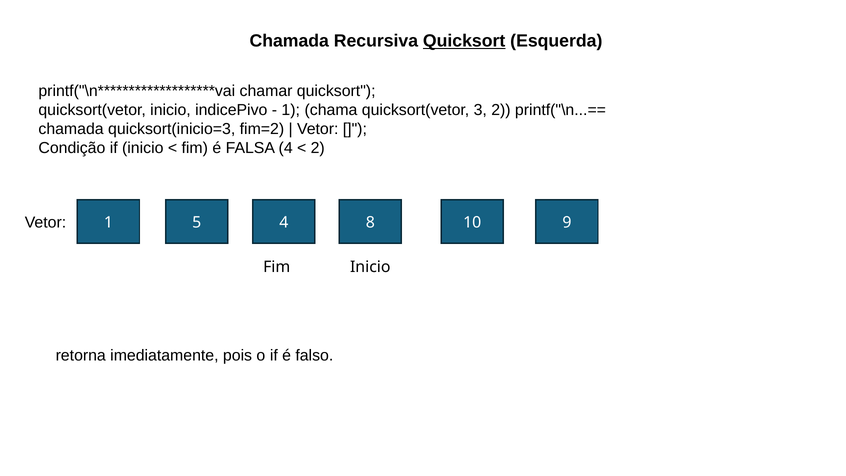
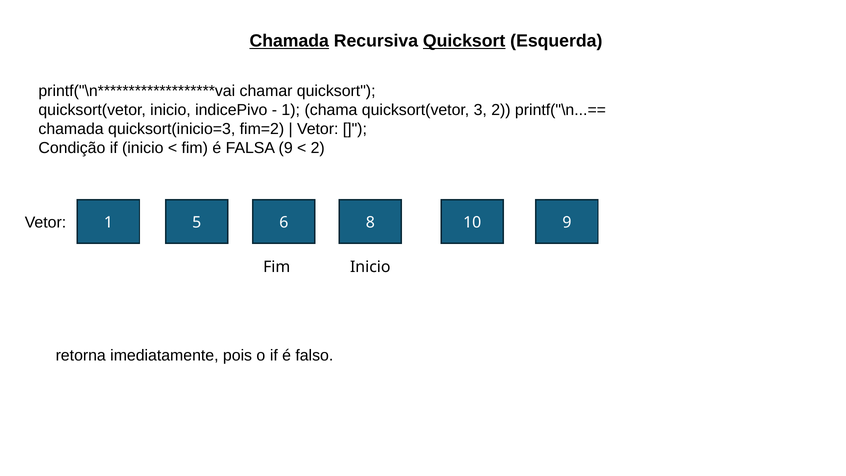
Chamada at (289, 41) underline: none -> present
FALSA 4: 4 -> 9
5 4: 4 -> 6
